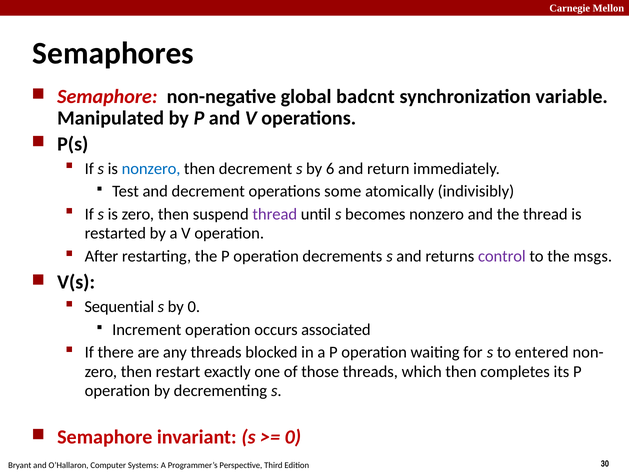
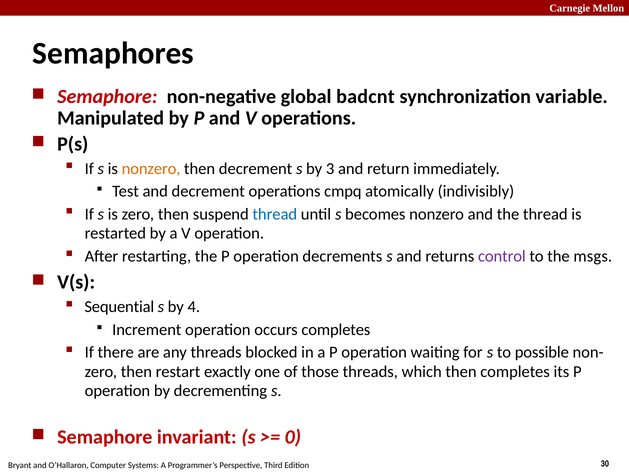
nonzero at (151, 168) colour: blue -> orange
6: 6 -> 3
some: some -> cmpq
thread at (275, 214) colour: purple -> blue
by 0: 0 -> 4
occurs associated: associated -> completes
entered: entered -> possible
